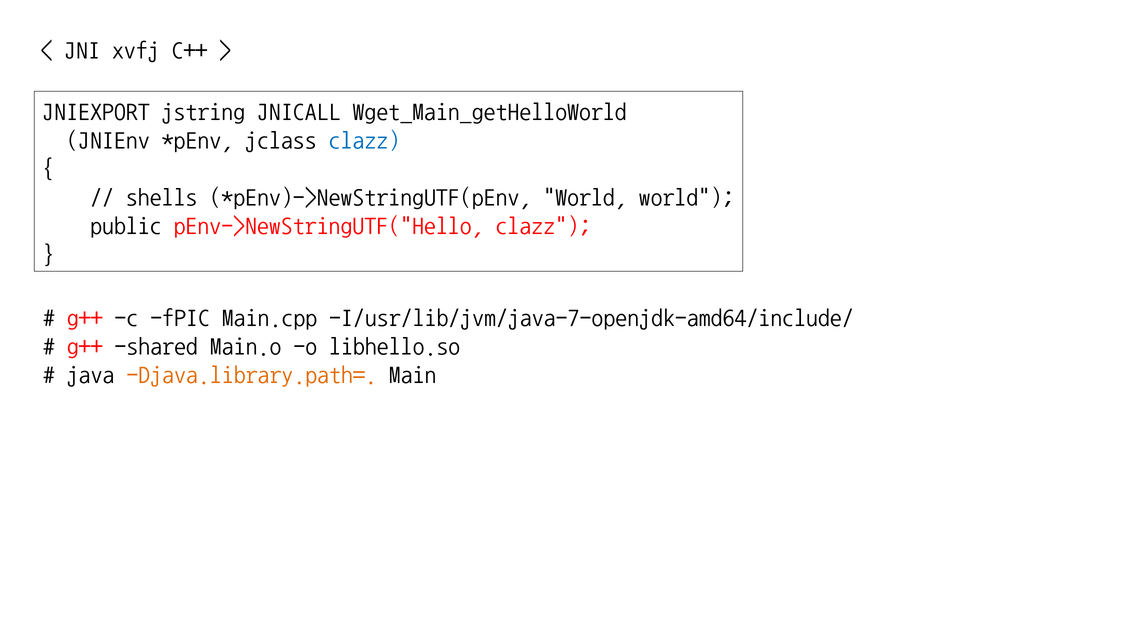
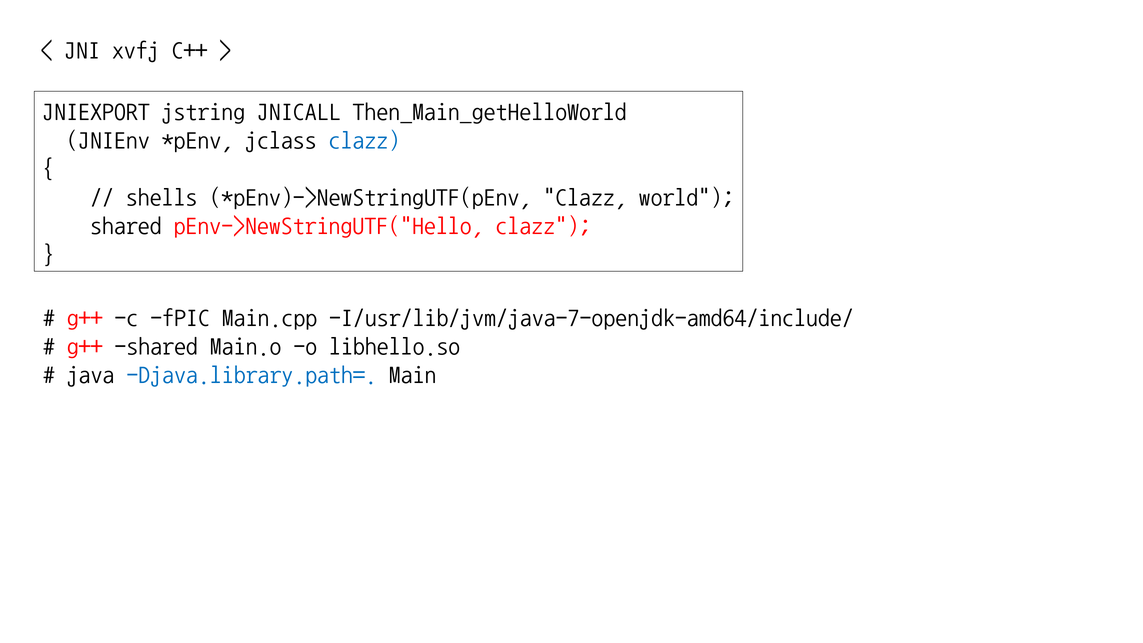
Wget_Main_getHelloWorld: Wget_Main_getHelloWorld -> Then_Main_getHelloWorld
World at (585, 197): World -> Clazz
public at (126, 226): public -> shared
Djava.library.path= colour: orange -> blue
